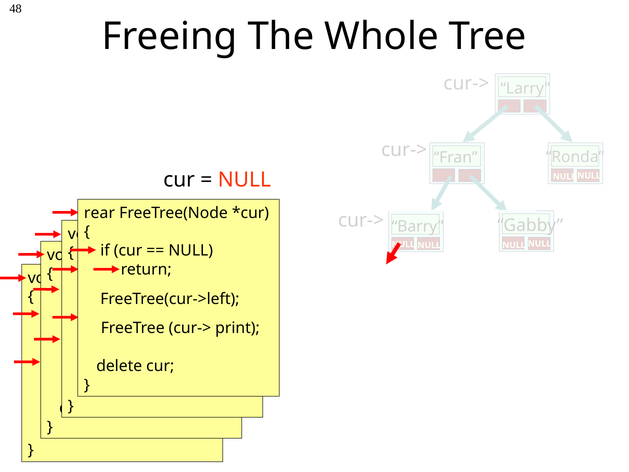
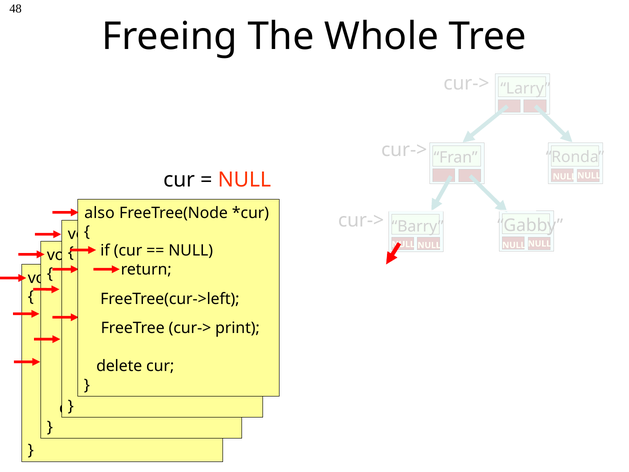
rear: rear -> also
